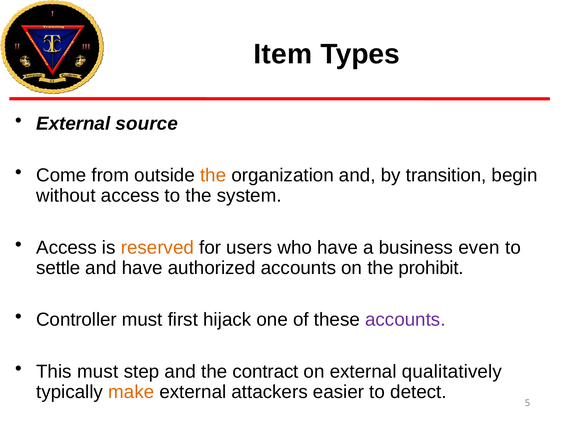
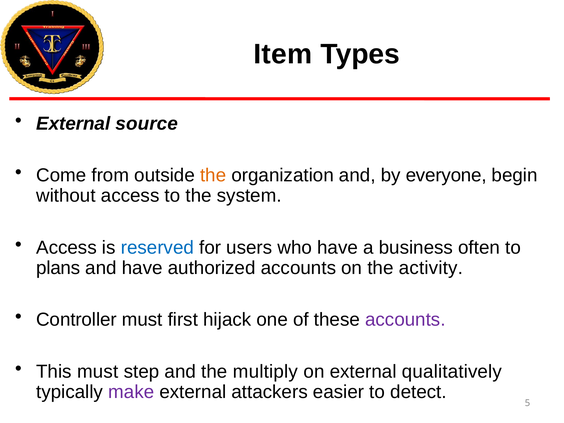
transition: transition -> everyone
reserved colour: orange -> blue
even: even -> often
settle: settle -> plans
prohibit: prohibit -> activity
contract: contract -> multiply
make colour: orange -> purple
